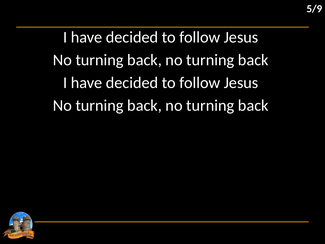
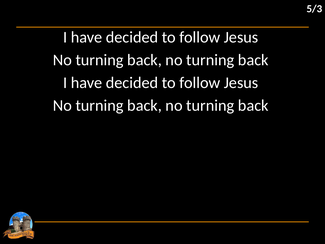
5/9: 5/9 -> 5/3
